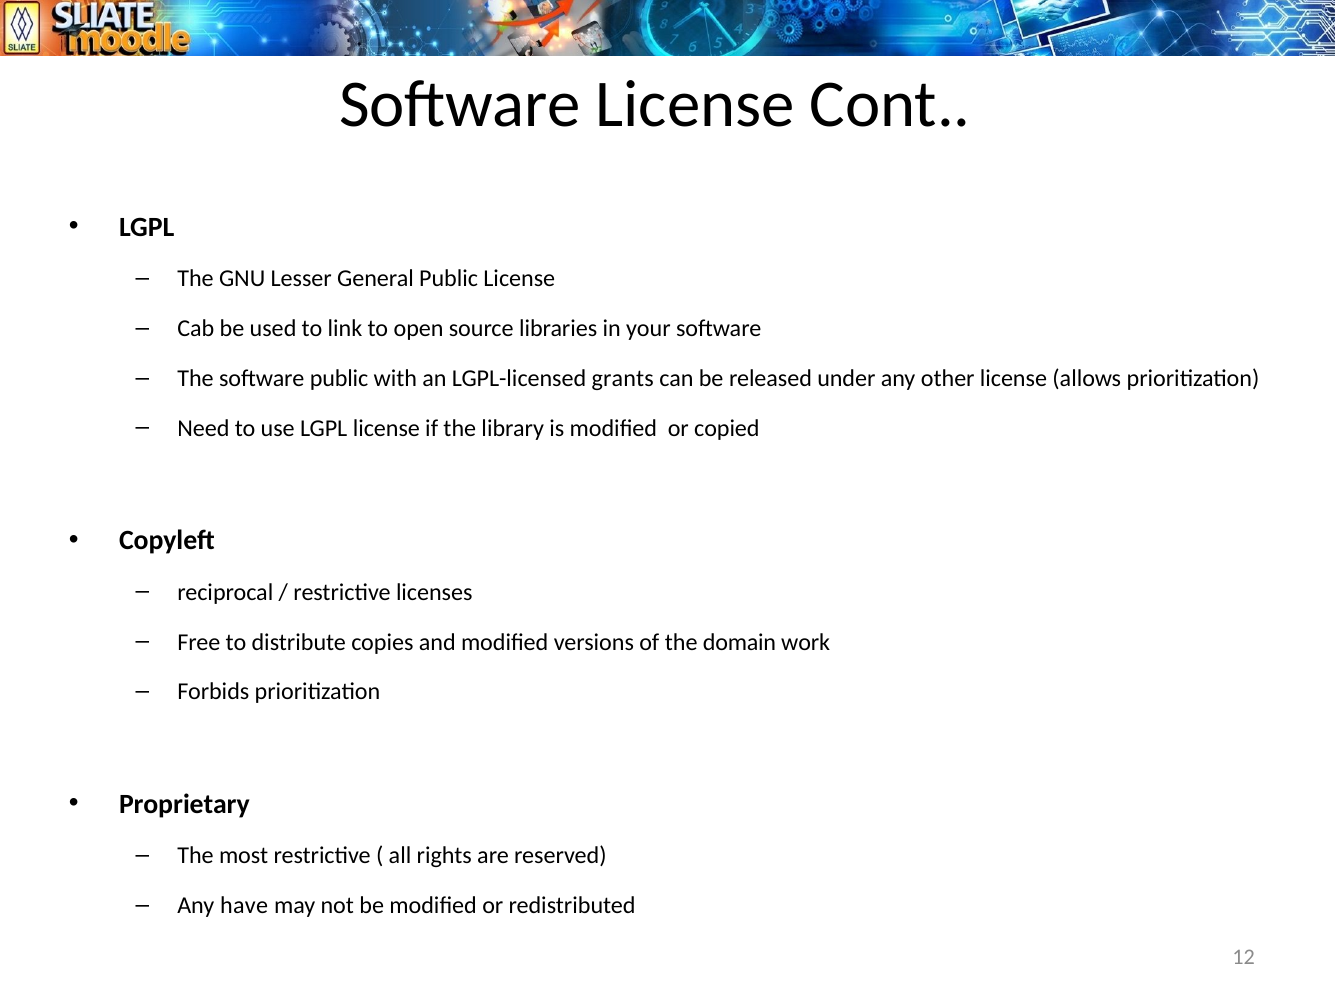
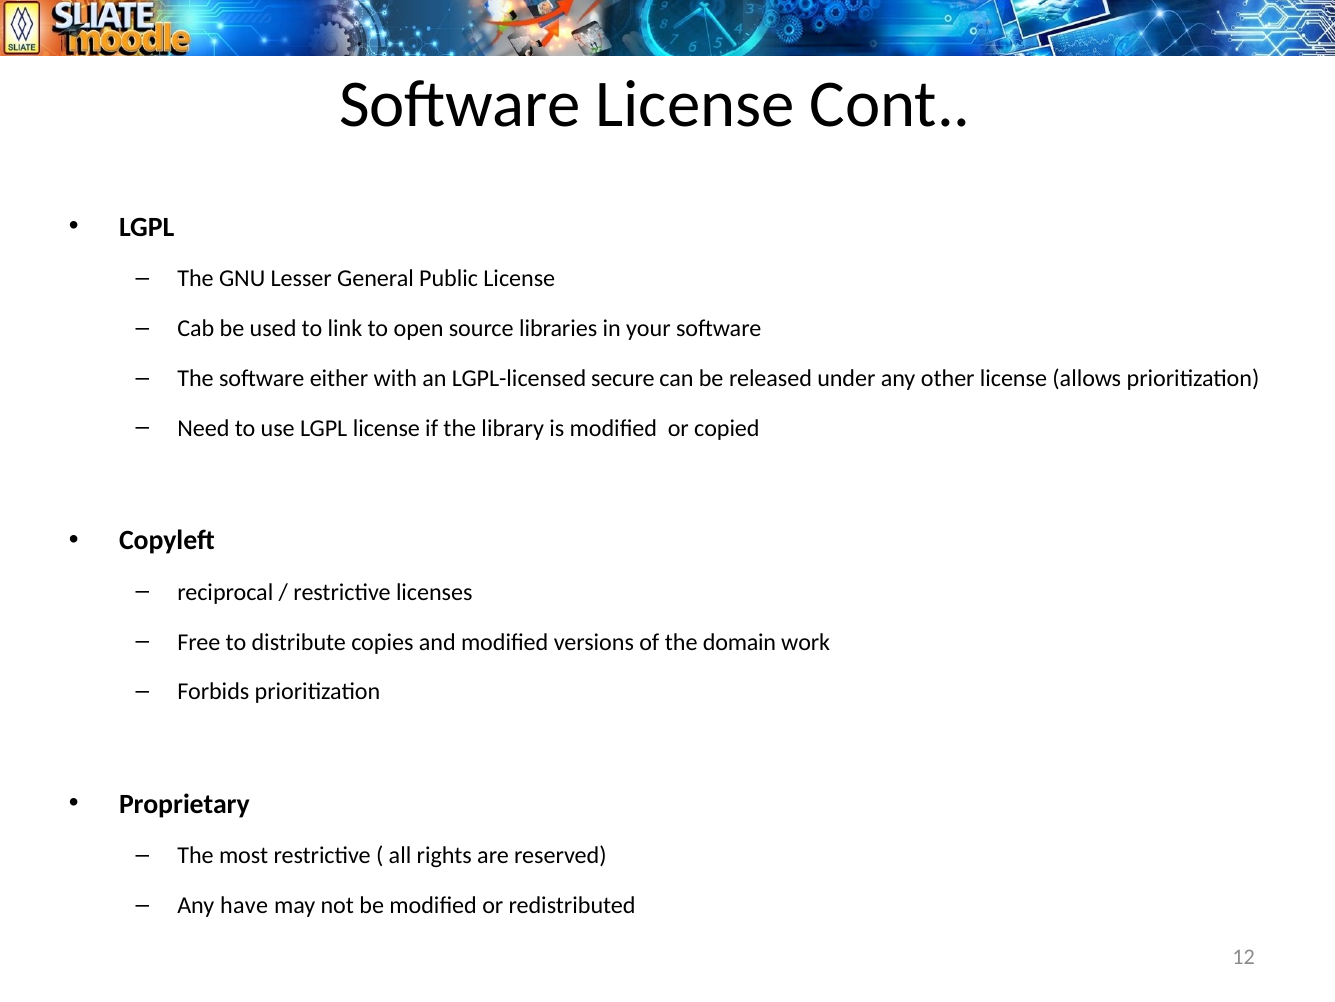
software public: public -> either
grants: grants -> secure
